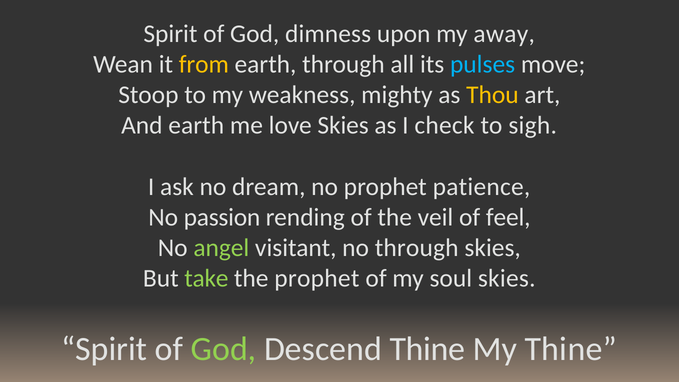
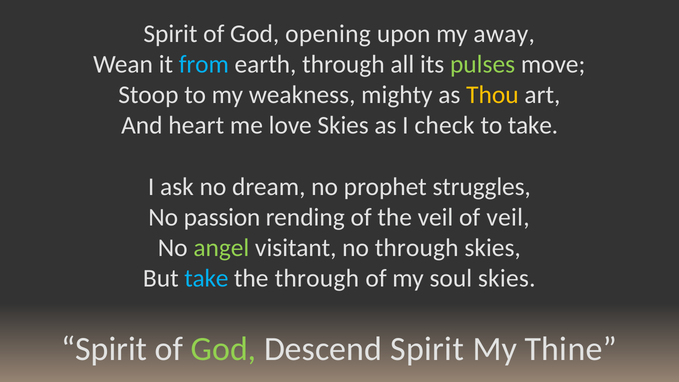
dimness: dimness -> opening
from colour: yellow -> light blue
pulses colour: light blue -> light green
And earth: earth -> heart
to sigh: sigh -> take
patience: patience -> struggles
of feel: feel -> veil
take at (206, 278) colour: light green -> light blue
the prophet: prophet -> through
Descend Thine: Thine -> Spirit
